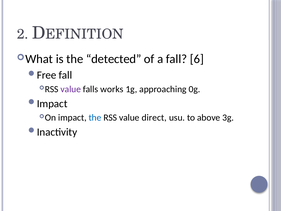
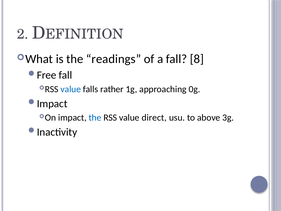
detected: detected -> readings
6: 6 -> 8
value at (71, 89) colour: purple -> blue
works: works -> rather
